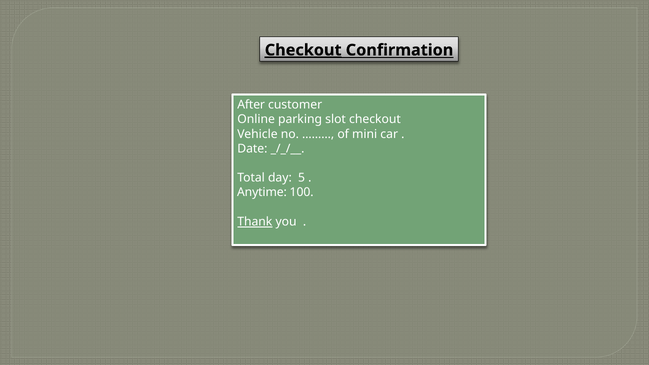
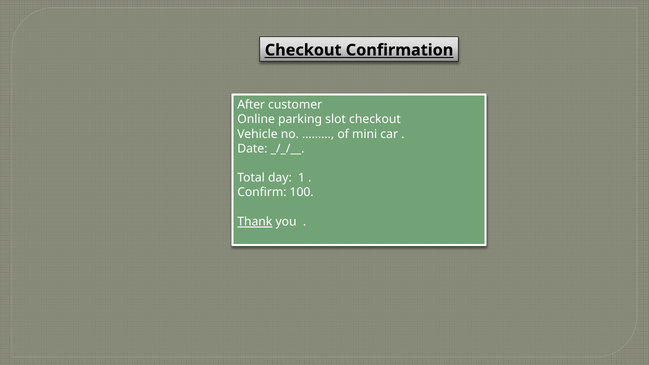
Checkout at (303, 50) underline: present -> none
5: 5 -> 1
Anytime: Anytime -> Confirm
